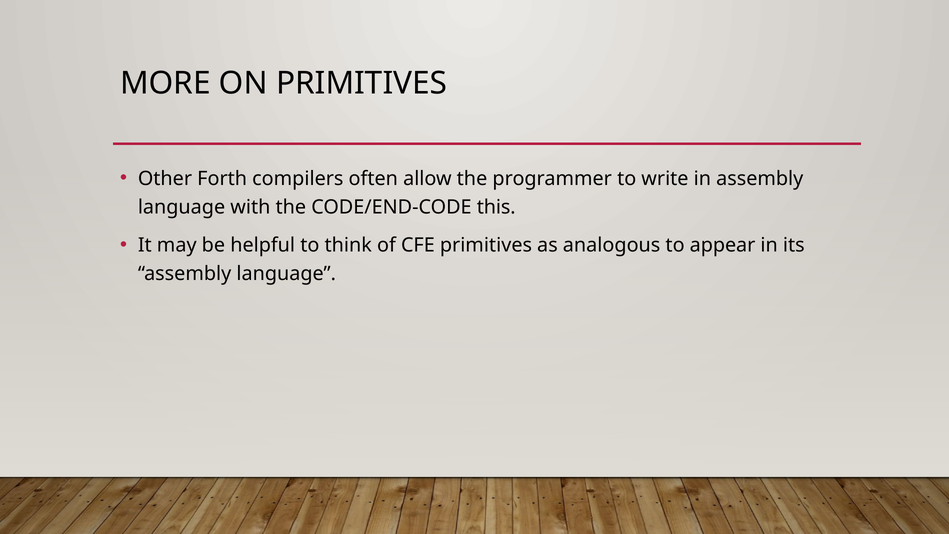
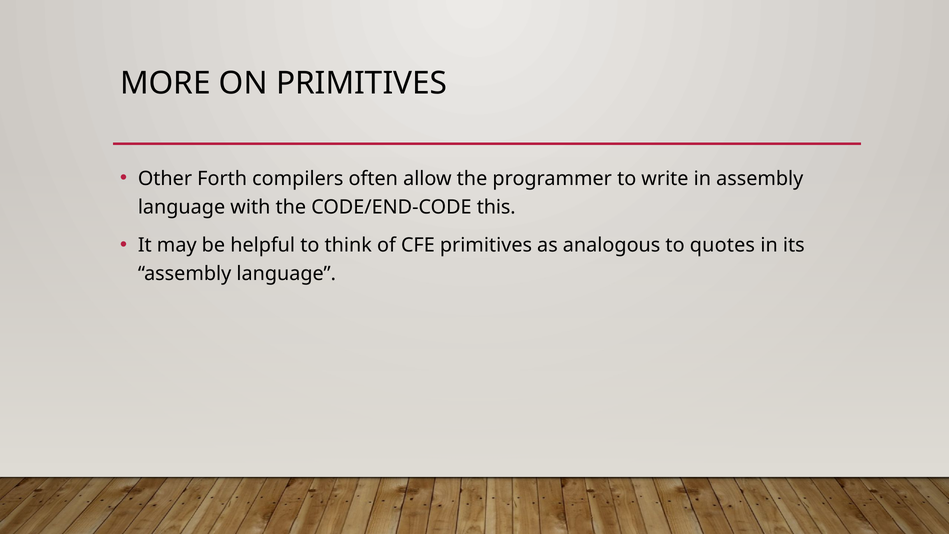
appear: appear -> quotes
